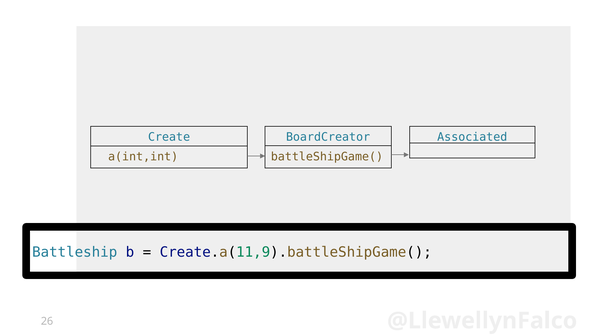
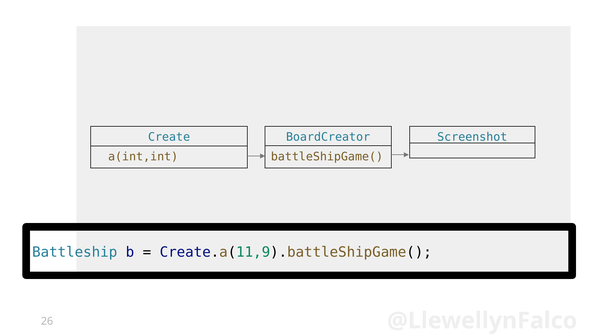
Associated: Associated -> Screenshot
